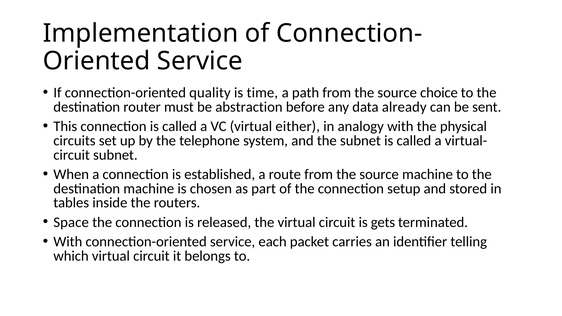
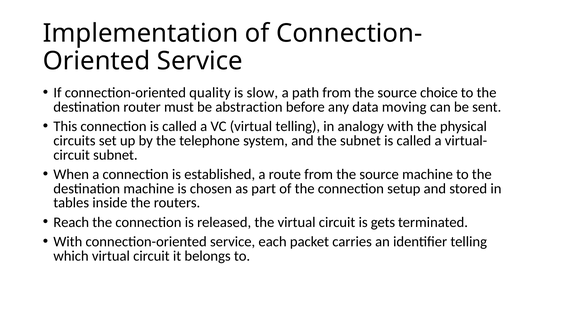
time: time -> slow
already: already -> moving
virtual either: either -> telling
Space: Space -> Reach
